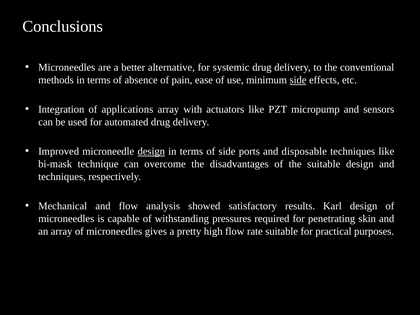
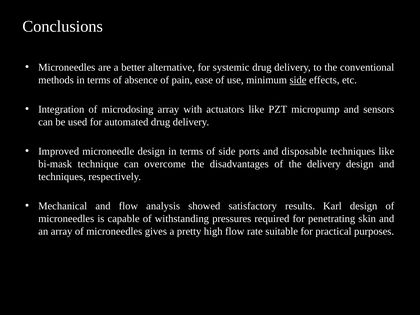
applications: applications -> microdosing
design at (151, 151) underline: present -> none
the suitable: suitable -> delivery
